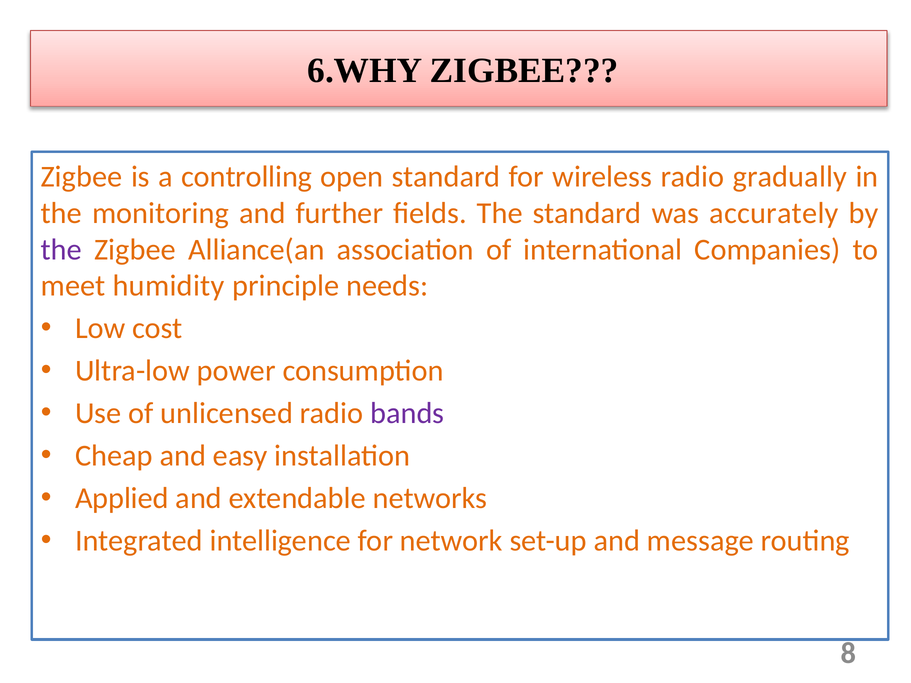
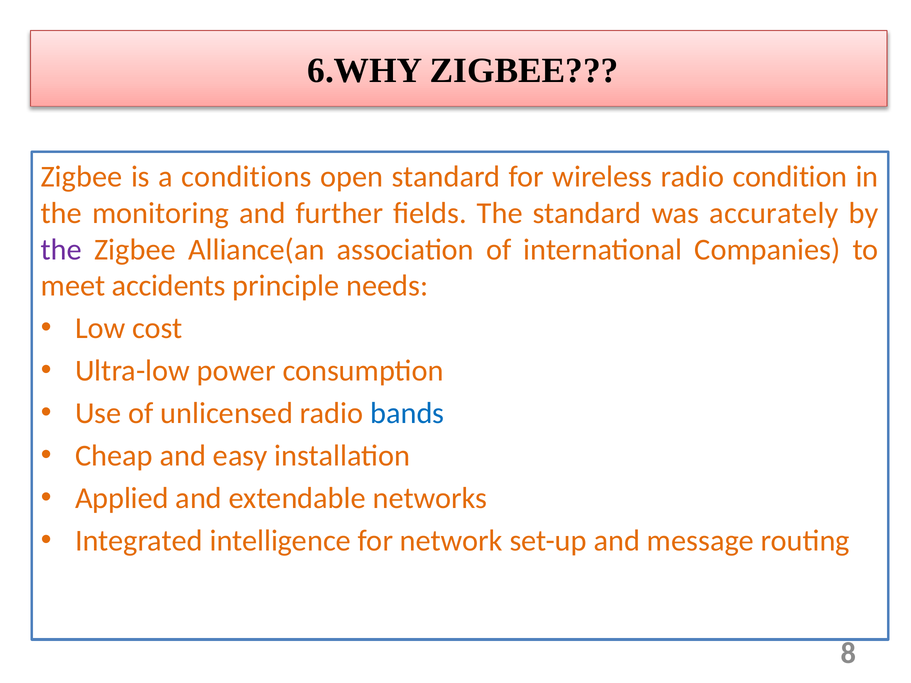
controlling: controlling -> conditions
gradually: gradually -> condition
humidity: humidity -> accidents
bands colour: purple -> blue
